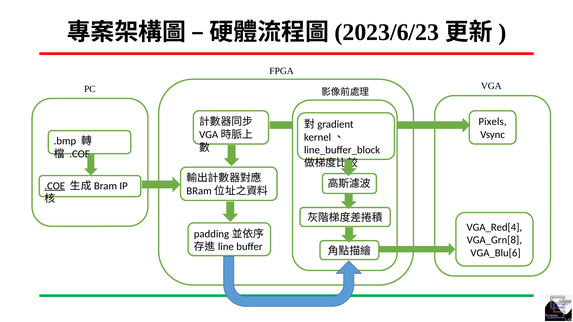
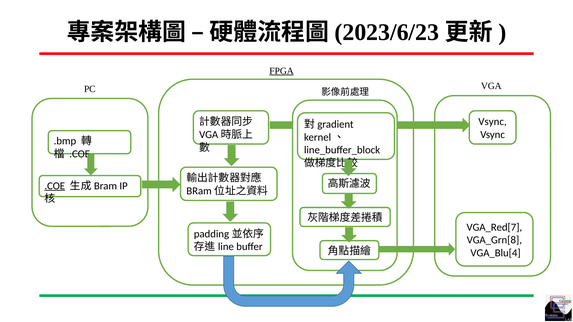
FPGA at (282, 71) underline: none -> present
Pixels at (493, 122): Pixels -> Vsync
VGA_Red[4: VGA_Red[4 -> VGA_Red[7
VGA_Blu[6: VGA_Blu[6 -> VGA_Blu[4
